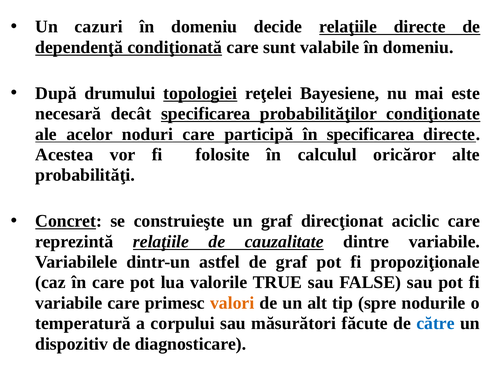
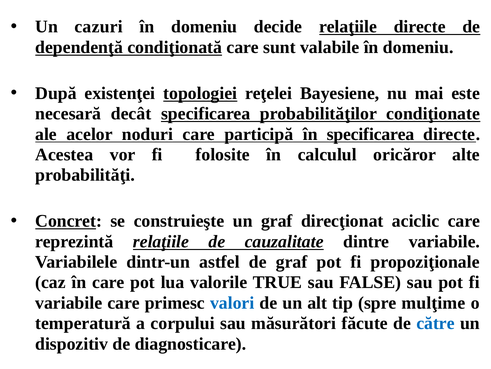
drumului: drumului -> existenţei
valori colour: orange -> blue
nodurile: nodurile -> mulţime
